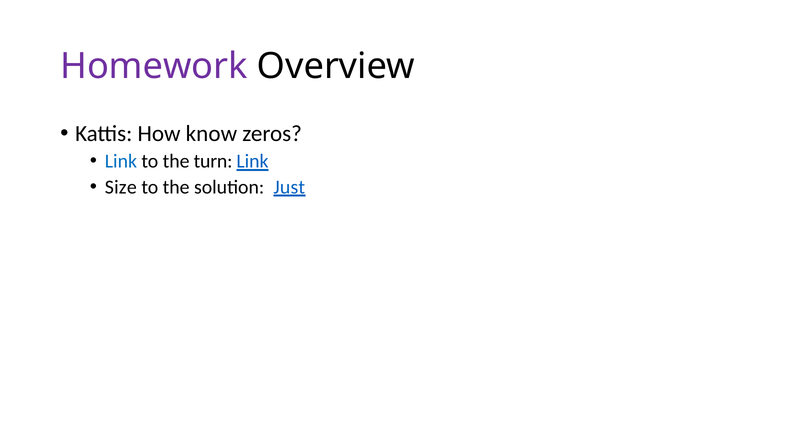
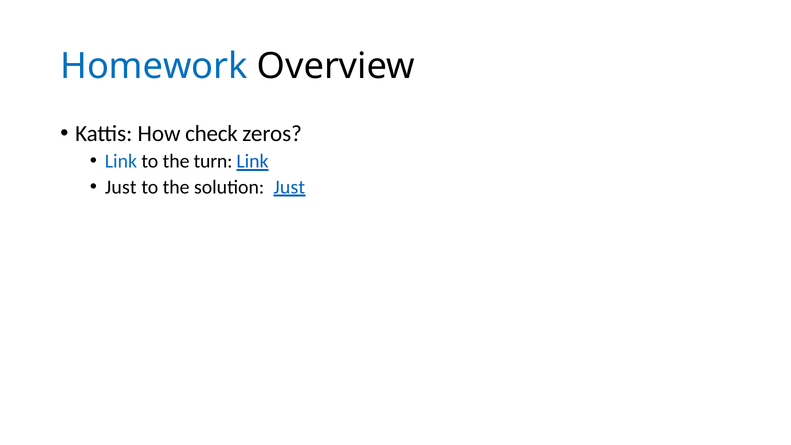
Homework colour: purple -> blue
know: know -> check
Size at (121, 187): Size -> Just
